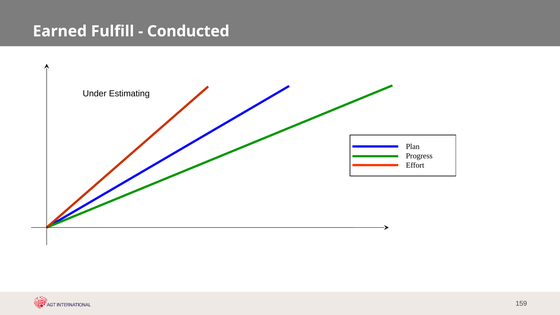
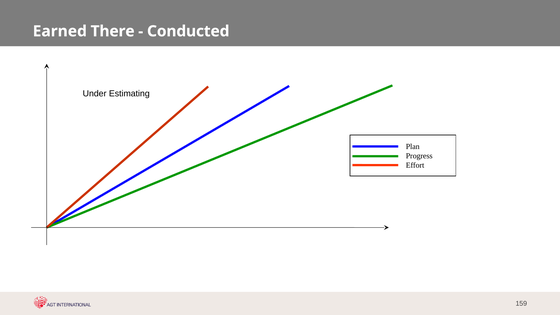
Fulfill: Fulfill -> There
